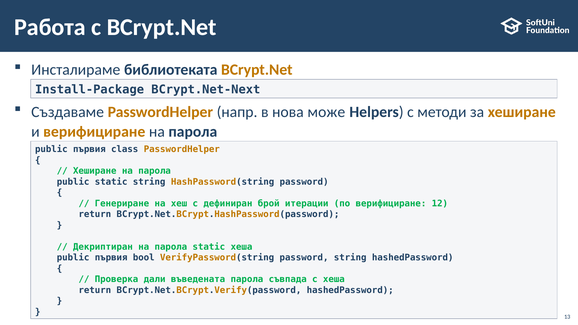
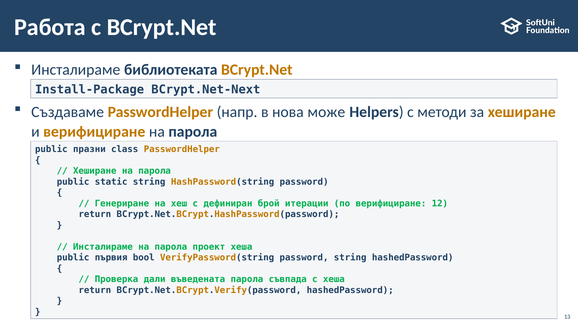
първия at (89, 149): първия -> празни
Декриптиран at (103, 247): Декриптиран -> Инсталираме
парола static: static -> проект
